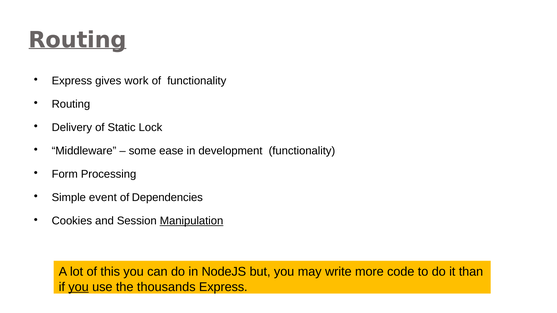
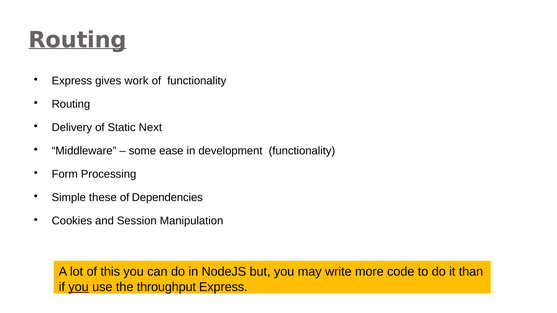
Lock: Lock -> Next
event: event -> these
Manipulation underline: present -> none
thousands: thousands -> throughput
